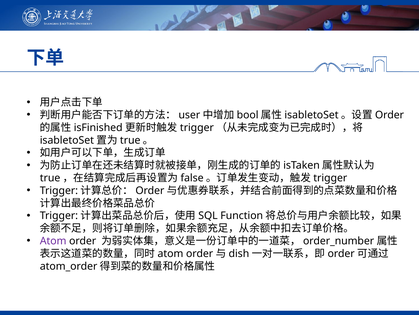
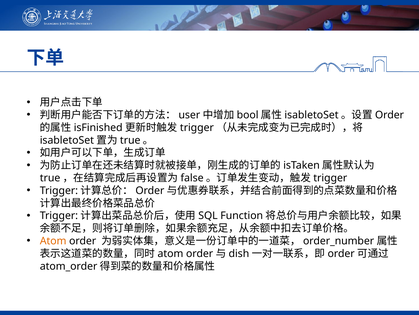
Atom colour: purple -> orange
